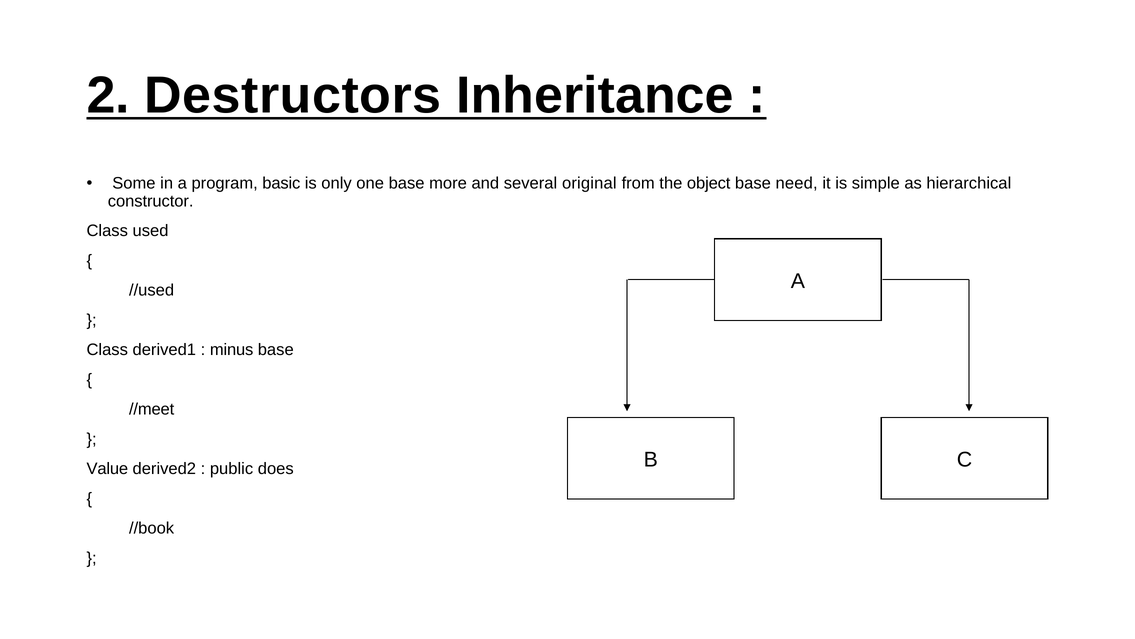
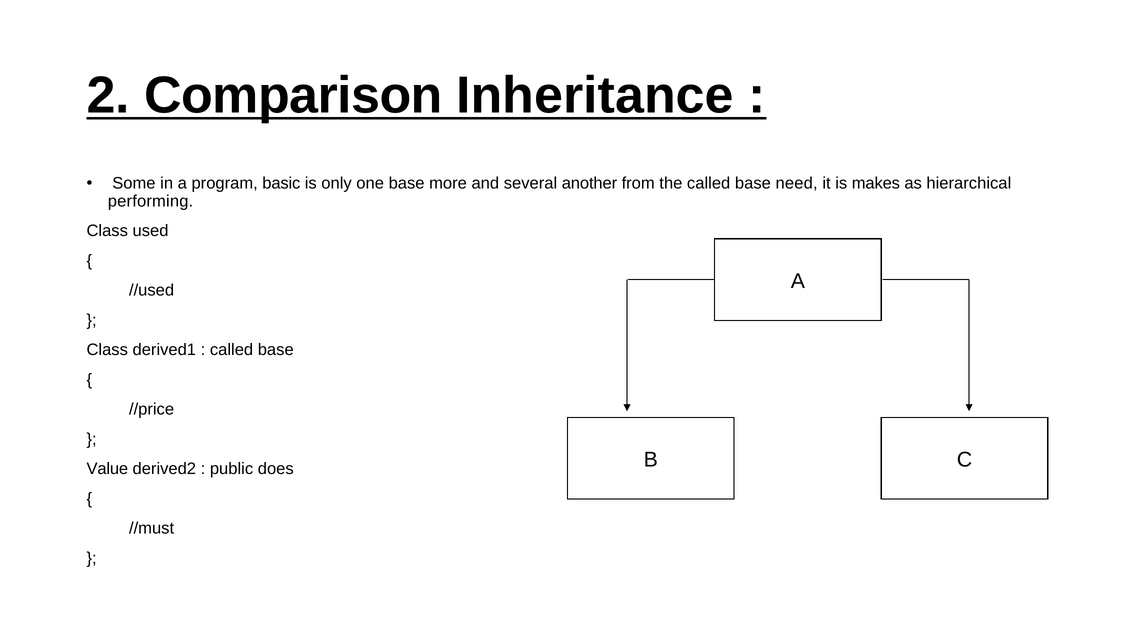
Destructors: Destructors -> Comparison
original: original -> another
the object: object -> called
simple: simple -> makes
constructor: constructor -> performing
minus at (232, 350): minus -> called
//meet: //meet -> //price
//book: //book -> //must
